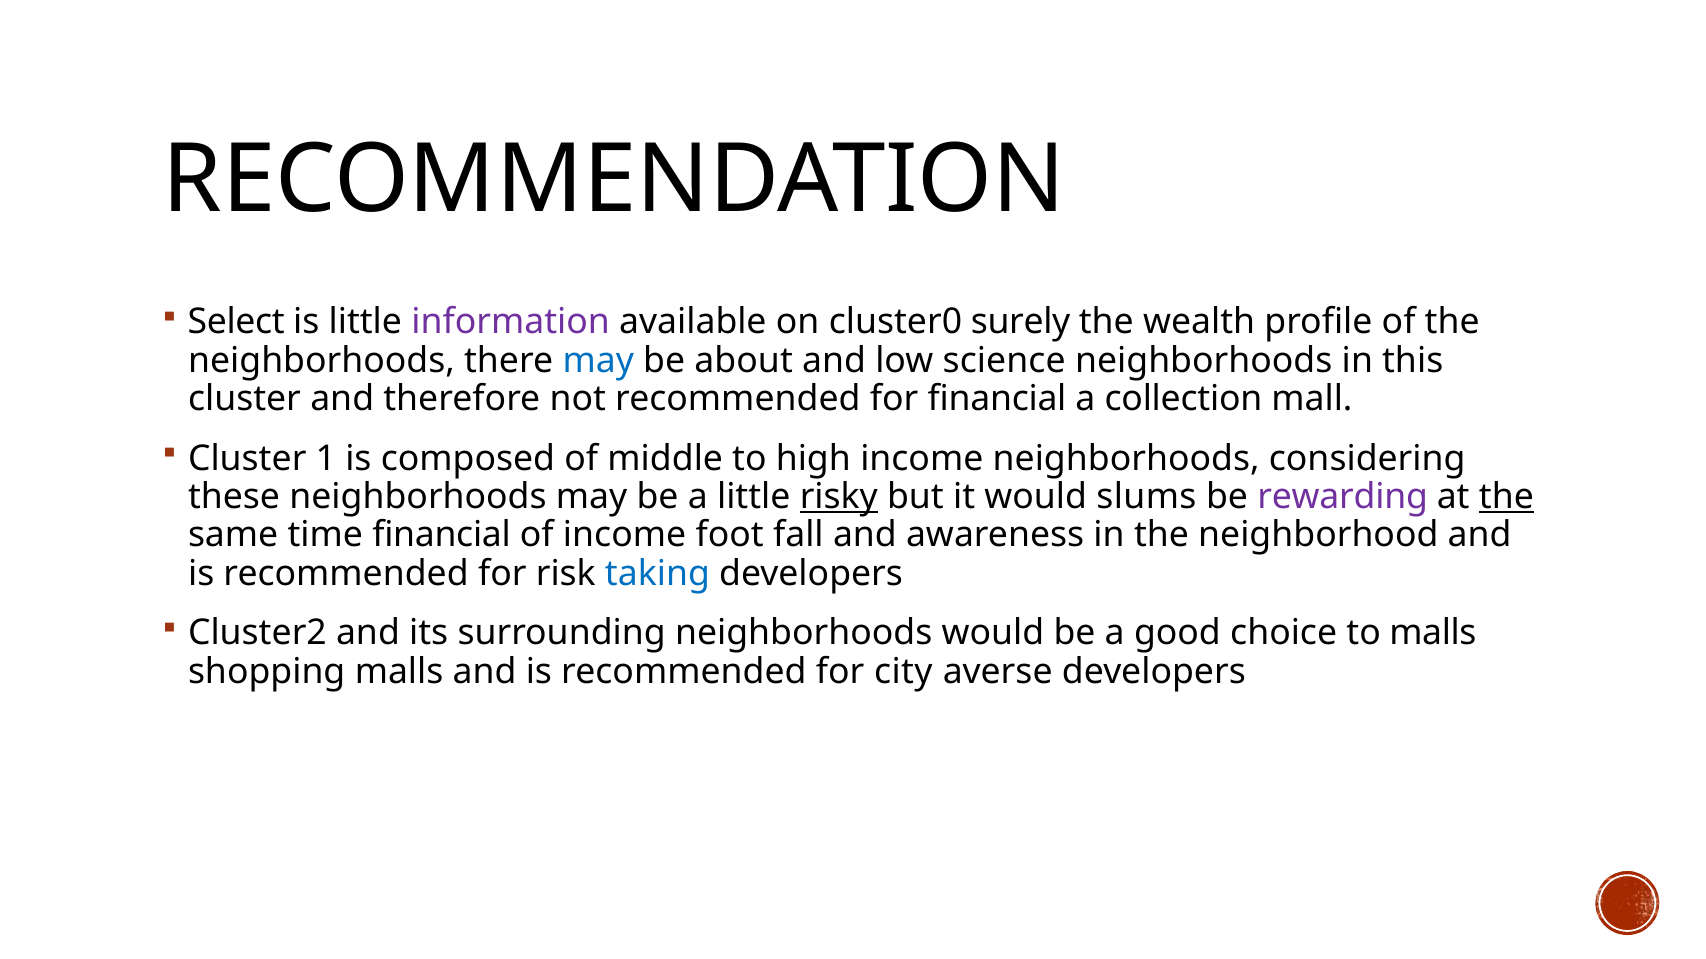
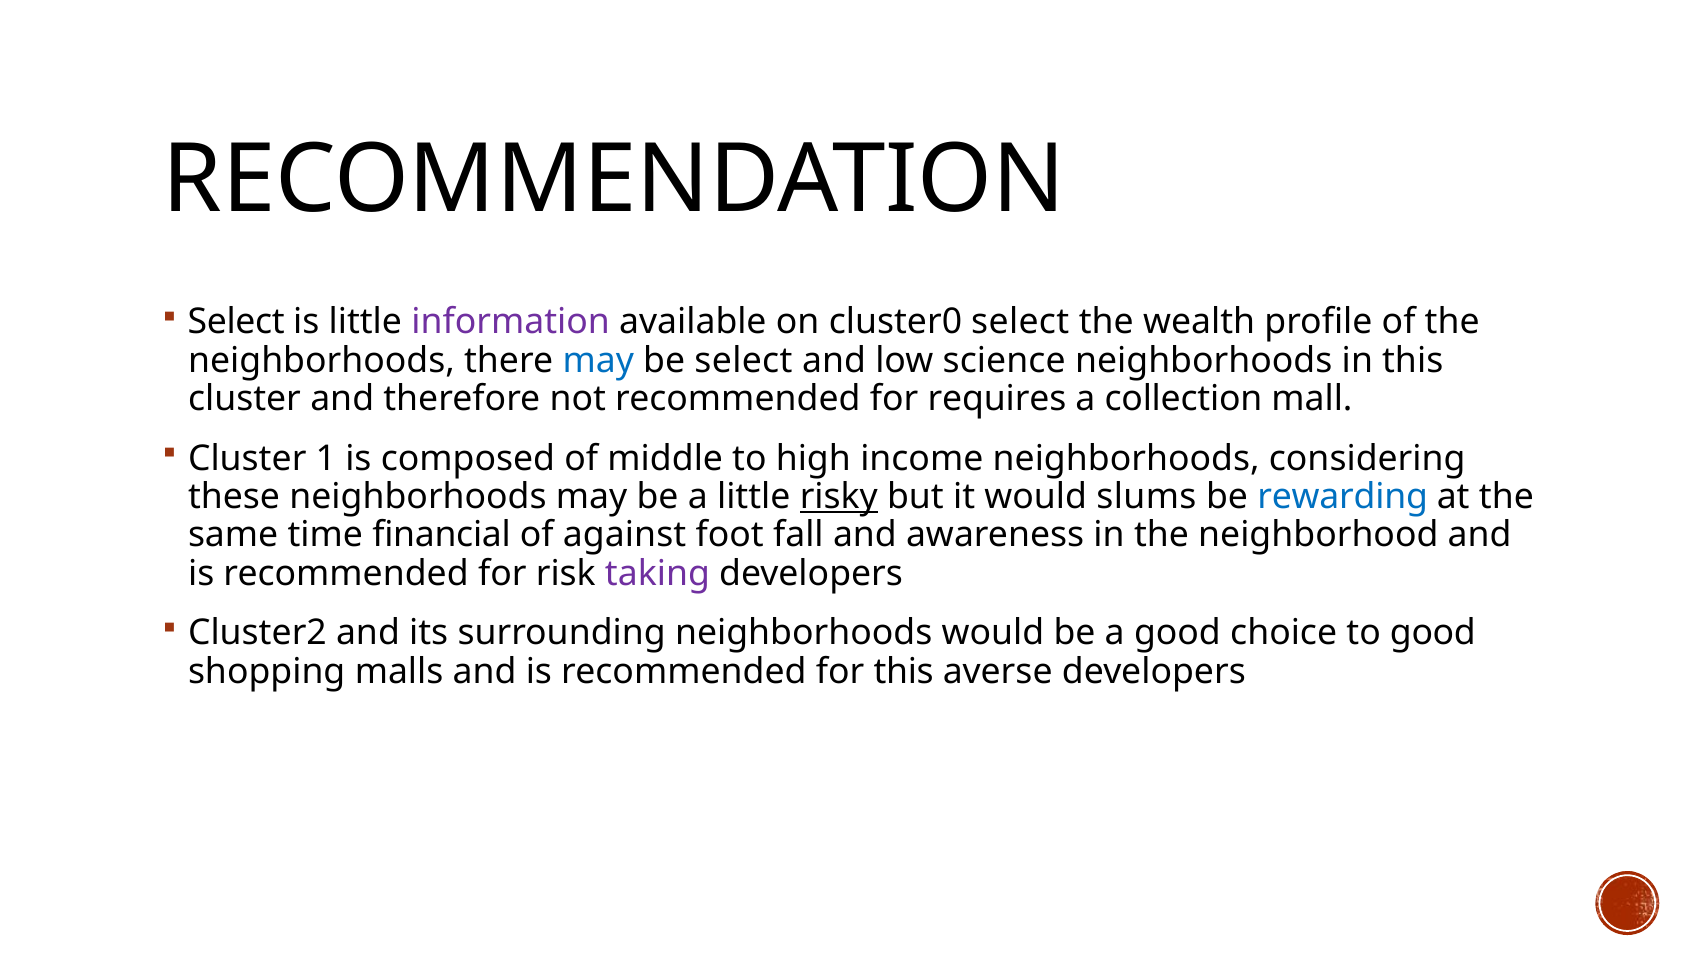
cluster0 surely: surely -> select
be about: about -> select
for financial: financial -> requires
rewarding colour: purple -> blue
the at (1506, 497) underline: present -> none
of income: income -> against
taking colour: blue -> purple
to malls: malls -> good
for city: city -> this
